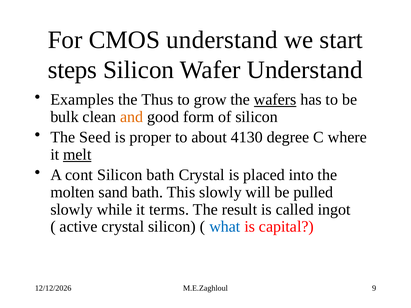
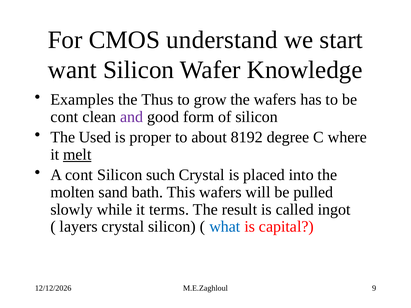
steps: steps -> want
Wafer Understand: Understand -> Knowledge
wafers at (275, 100) underline: present -> none
bulk at (65, 117): bulk -> cont
and colour: orange -> purple
Seed: Seed -> Used
4130: 4130 -> 8192
Silicon bath: bath -> such
This slowly: slowly -> wafers
active: active -> layers
